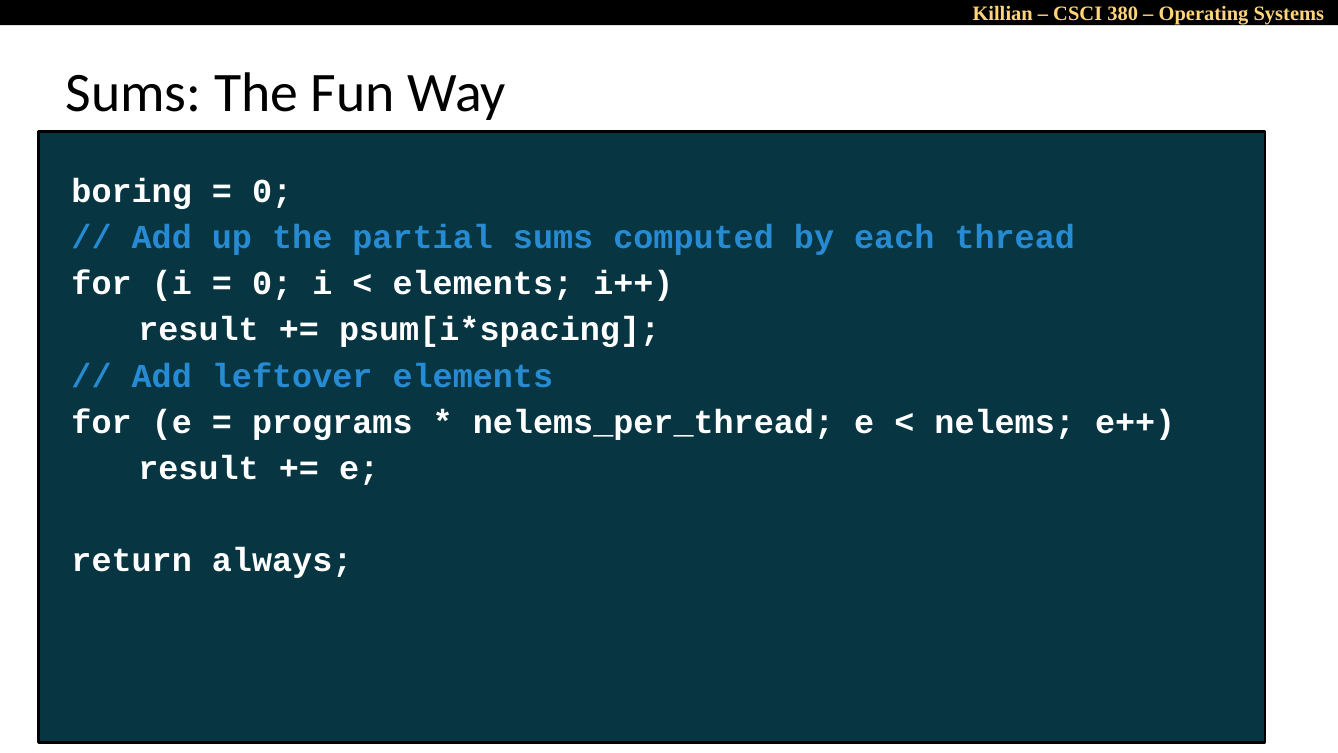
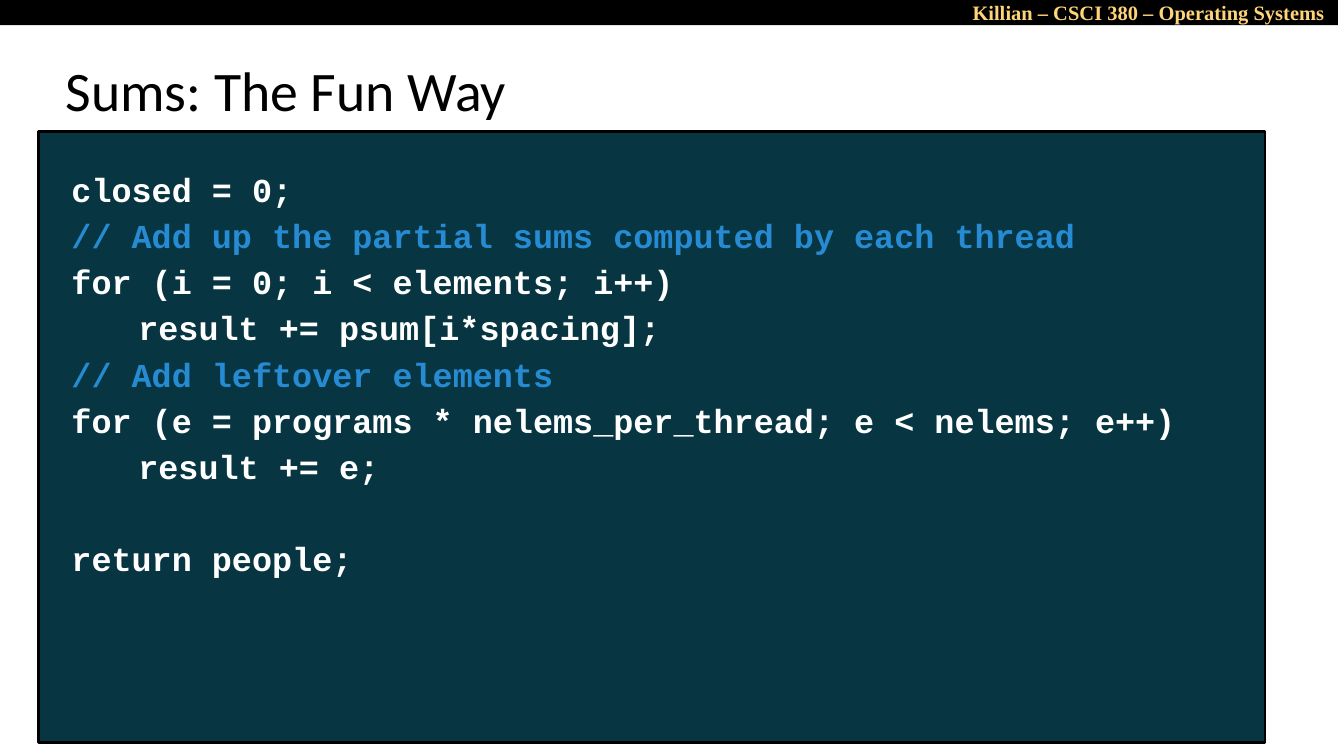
boring: boring -> closed
always: always -> people
